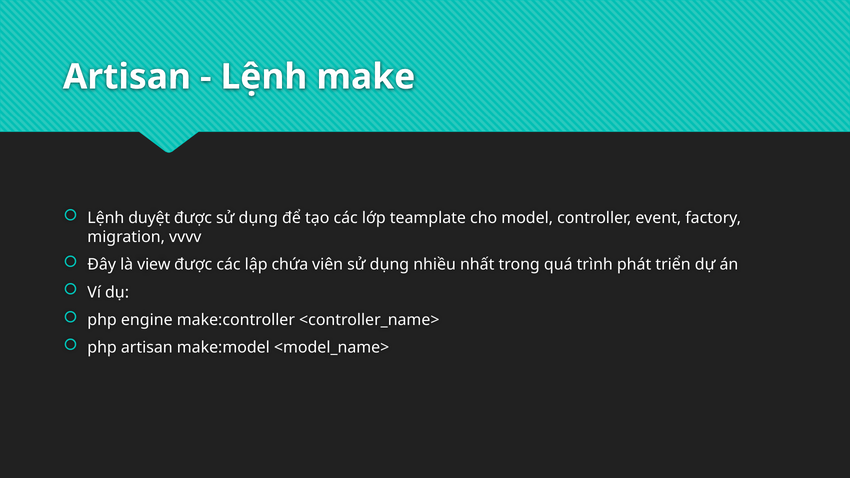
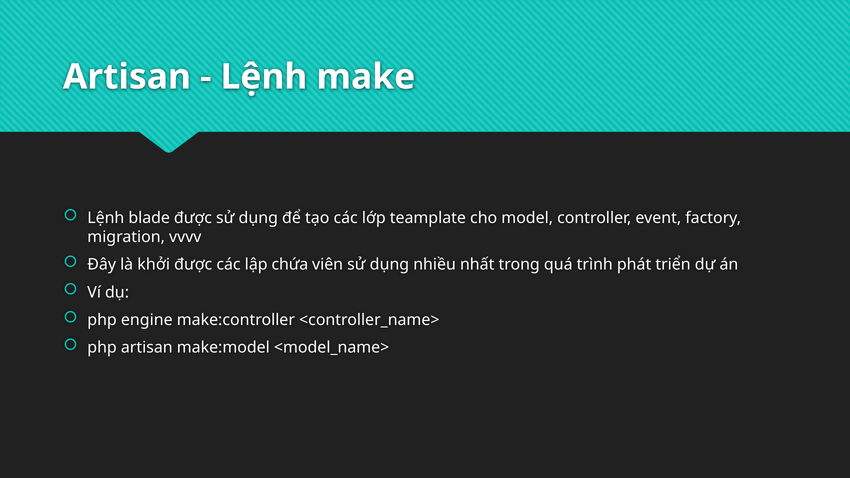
duyệt: duyệt -> blade
view: view -> khởi
